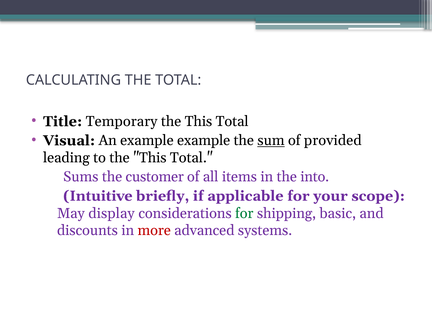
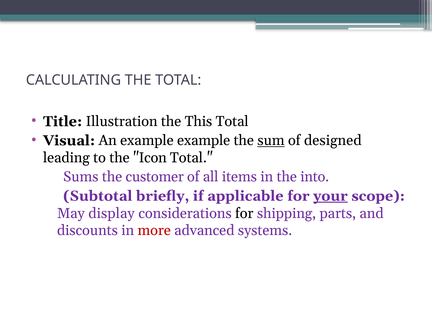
Temporary: Temporary -> Illustration
provided: provided -> designed
to the This: This -> Icon
Intuitive: Intuitive -> Subtotal
your underline: none -> present
for at (244, 213) colour: green -> black
basic: basic -> parts
